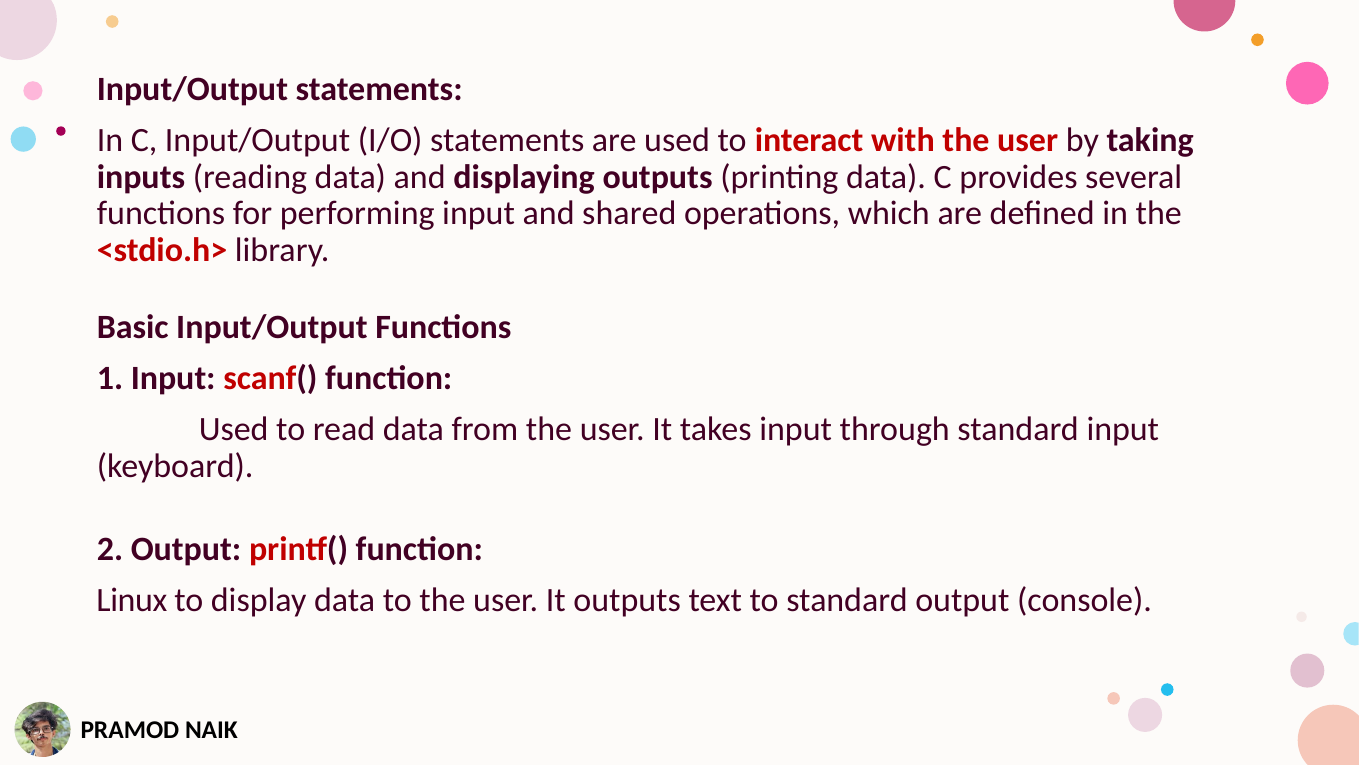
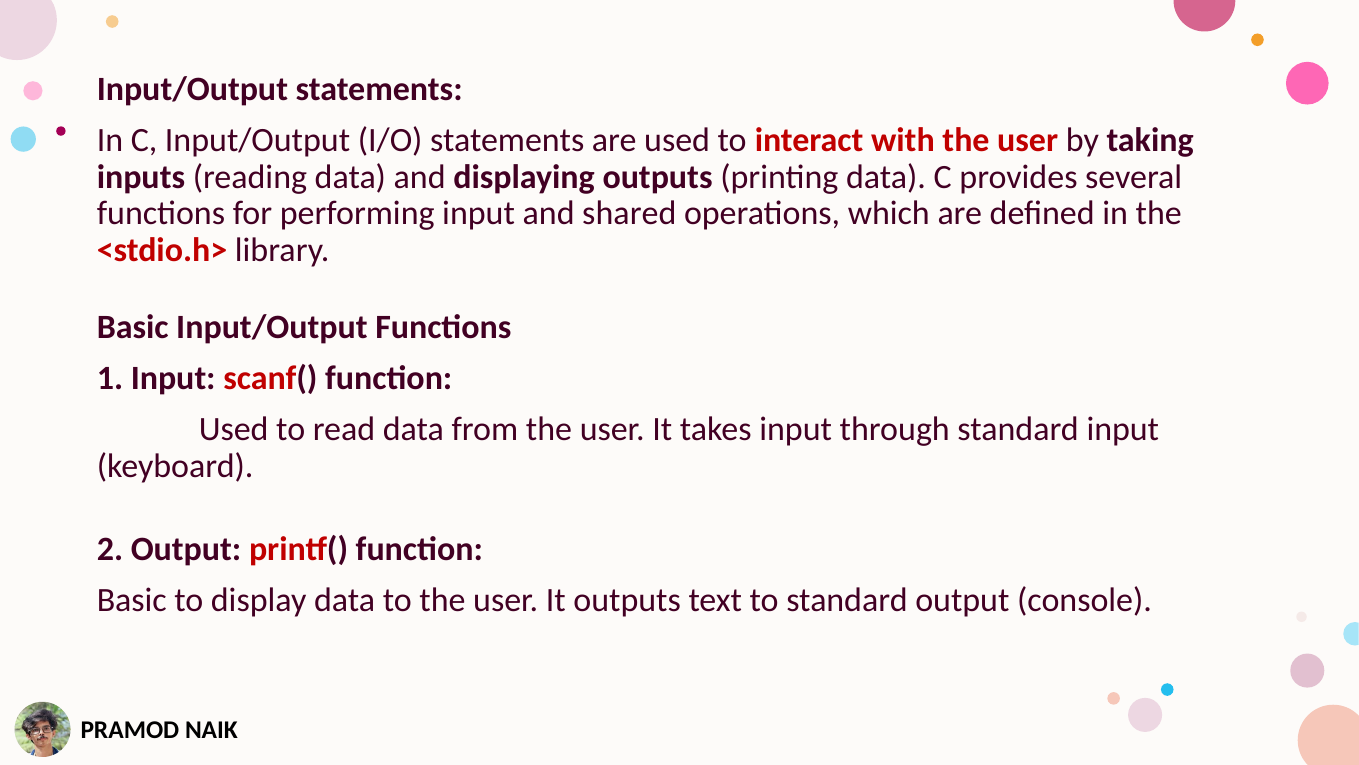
Linux at (132, 600): Linux -> Basic
